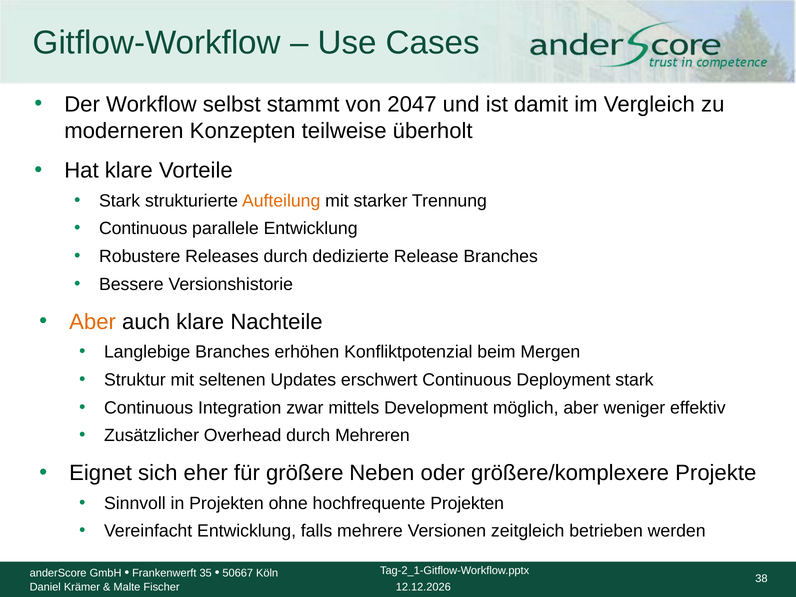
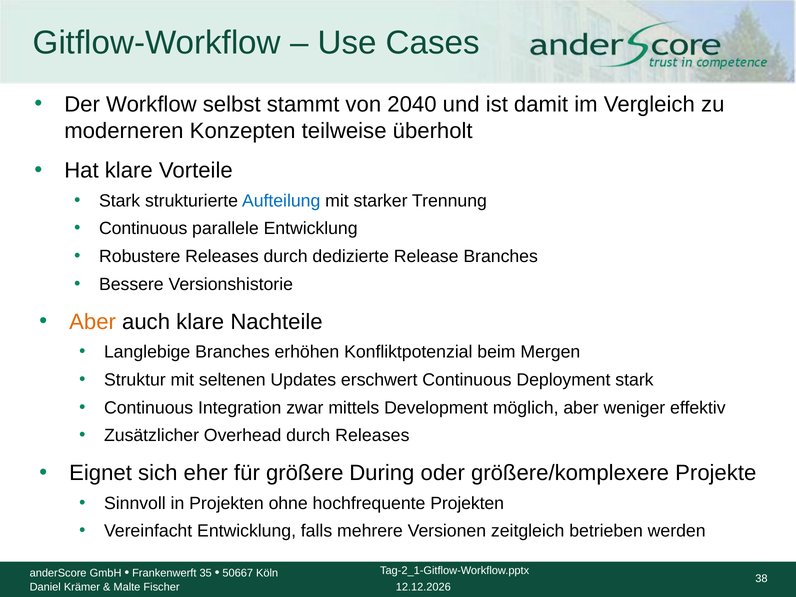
2047: 2047 -> 2040
Aufteilung colour: orange -> blue
durch Mehreren: Mehreren -> Releases
Neben: Neben -> During
